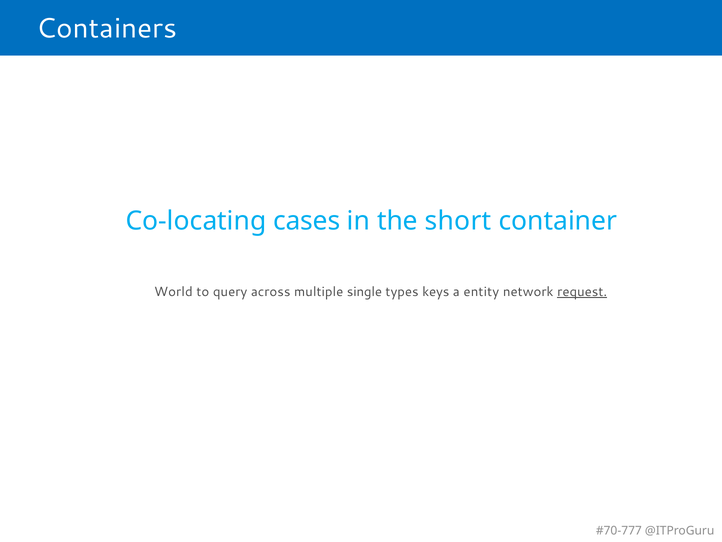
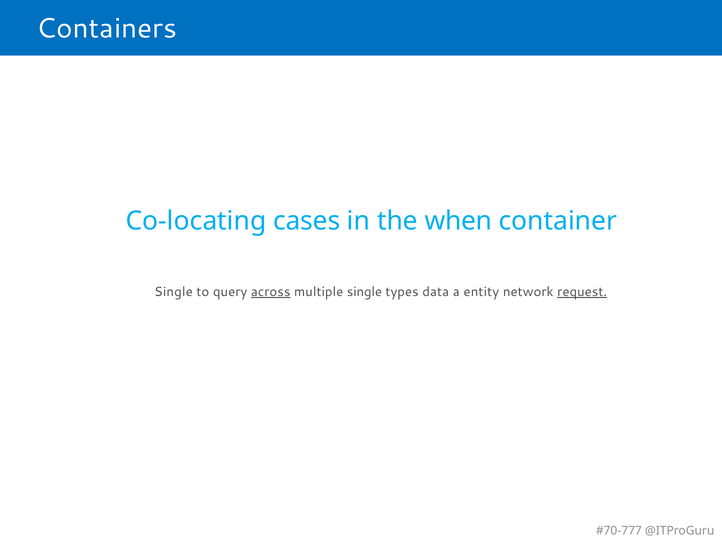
short: short -> when
World at (173, 292): World -> Single
across underline: none -> present
keys: keys -> data
